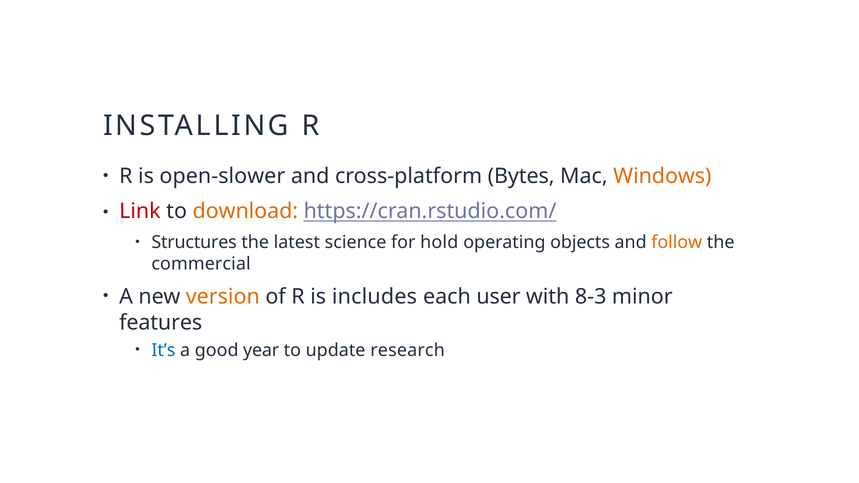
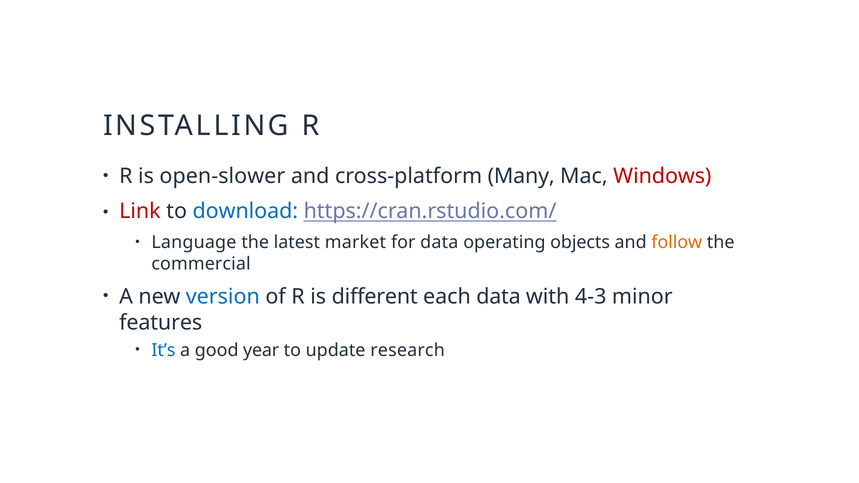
Bytes: Bytes -> Many
Windows colour: orange -> red
download colour: orange -> blue
Structures: Structures -> Language
science: science -> market
for hold: hold -> data
version colour: orange -> blue
includes: includes -> different
each user: user -> data
8-3: 8-3 -> 4-3
